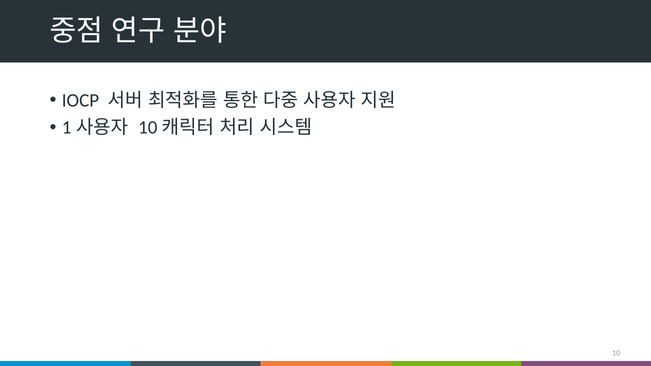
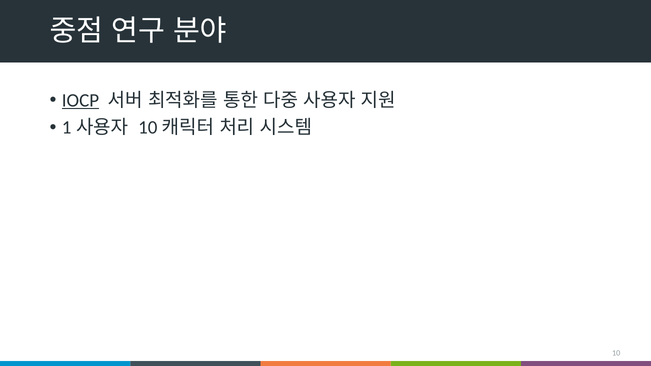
IOCP underline: none -> present
